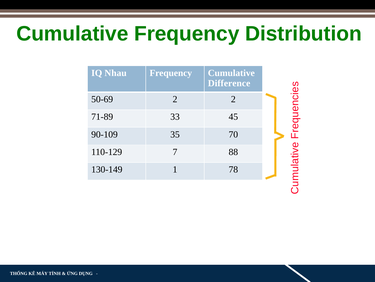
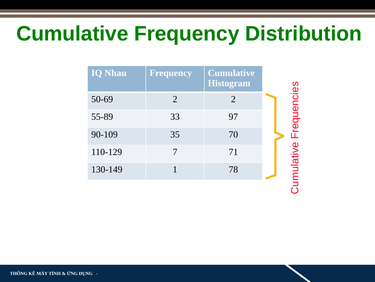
Difference: Difference -> Histogram
71-89: 71-89 -> 55-89
45: 45 -> 97
88: 88 -> 71
